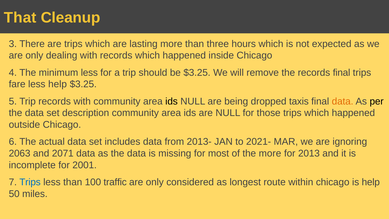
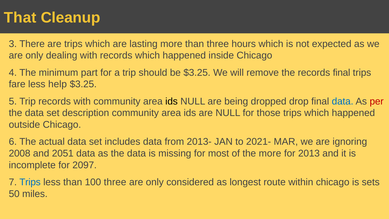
minimum less: less -> part
taxis: taxis -> drop
data at (343, 101) colour: orange -> blue
per colour: black -> red
2063: 2063 -> 2008
2071: 2071 -> 2051
2001: 2001 -> 2097
100 traffic: traffic -> three
is help: help -> sets
